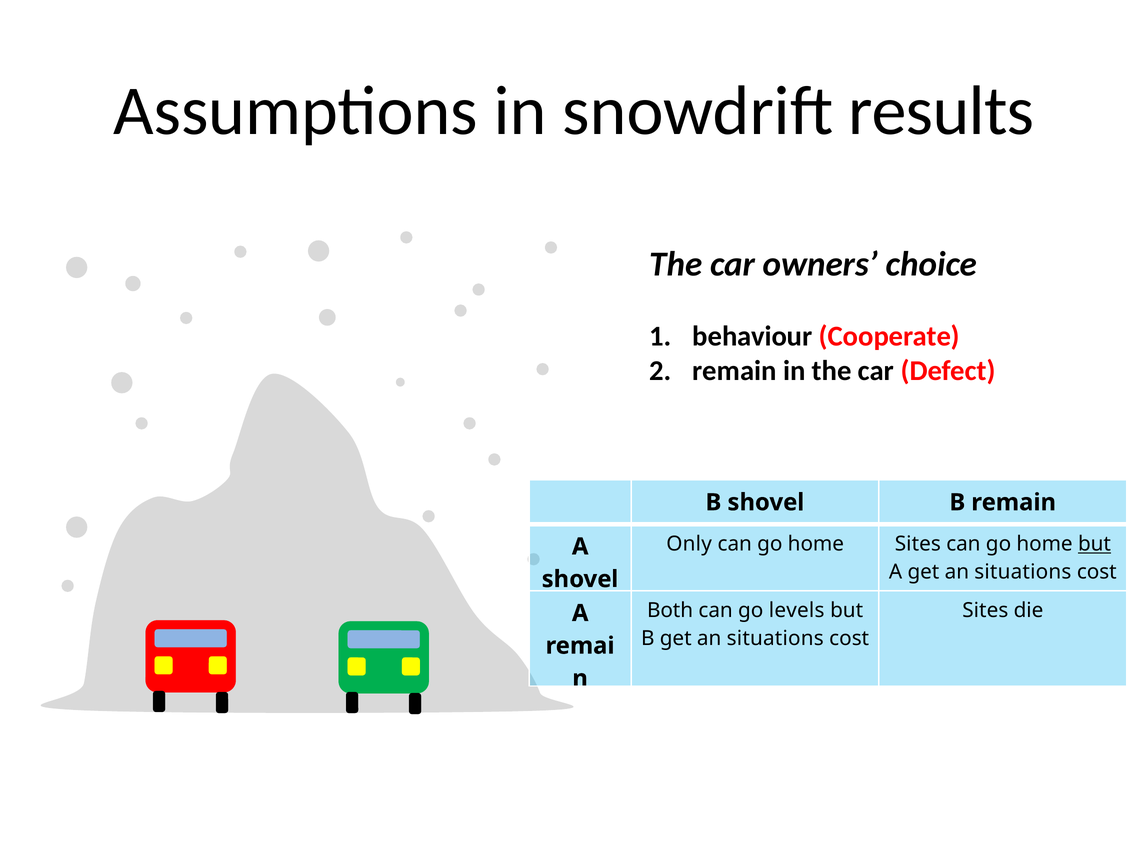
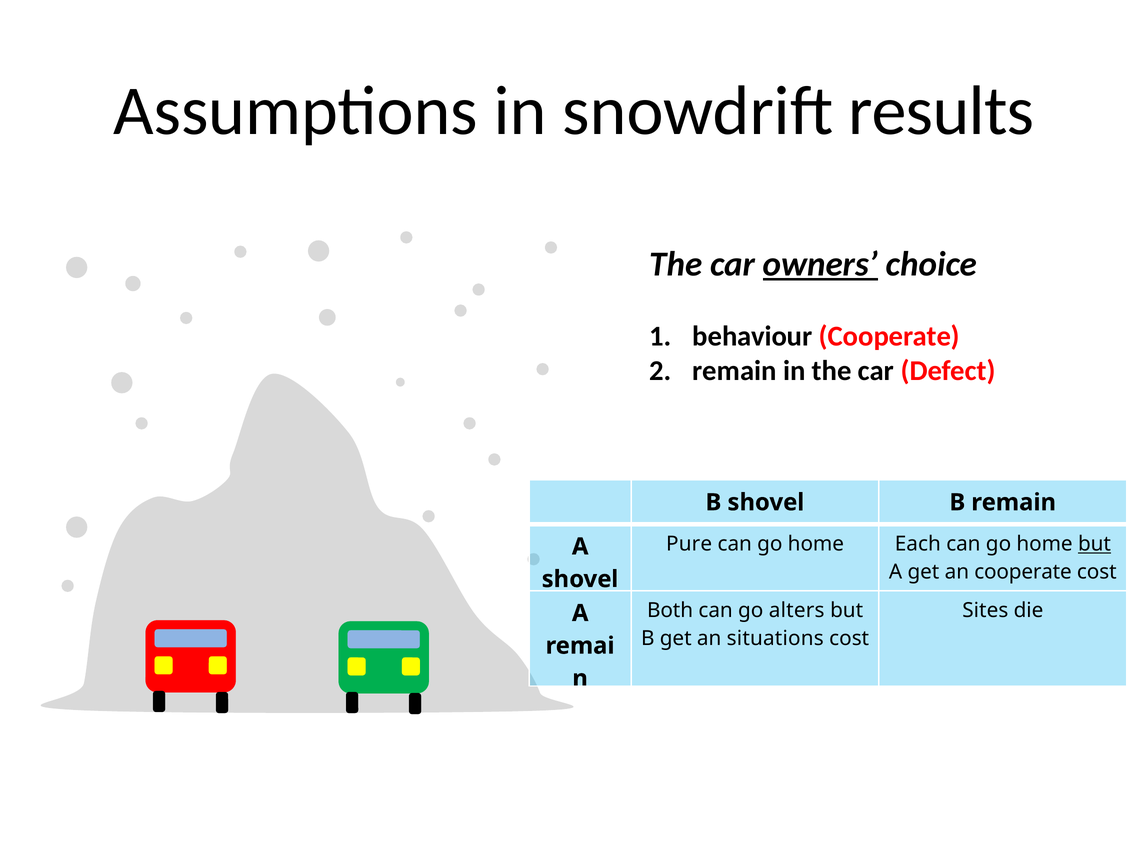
owners underline: none -> present
Only: Only -> Pure
home Sites: Sites -> Each
A get an situations: situations -> cooperate
levels: levels -> alters
